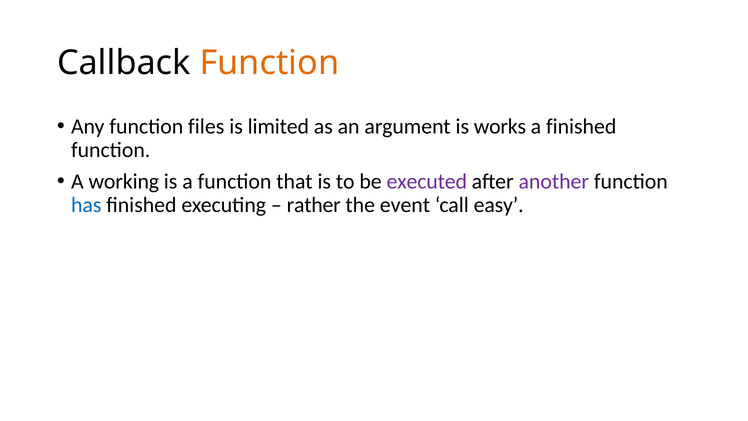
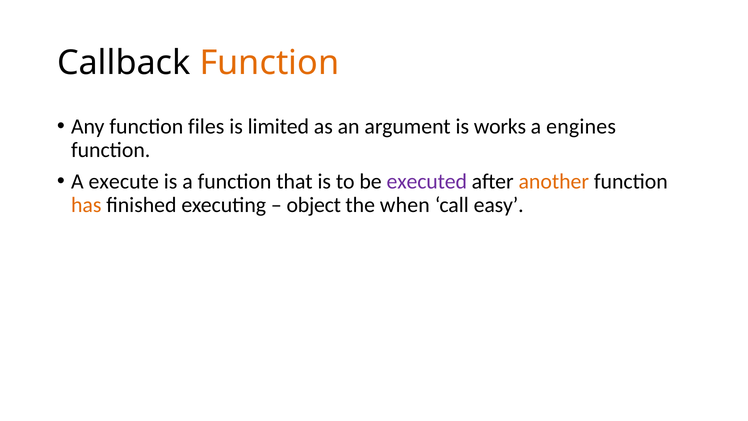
a finished: finished -> engines
working: working -> execute
another colour: purple -> orange
has colour: blue -> orange
rather: rather -> object
event: event -> when
